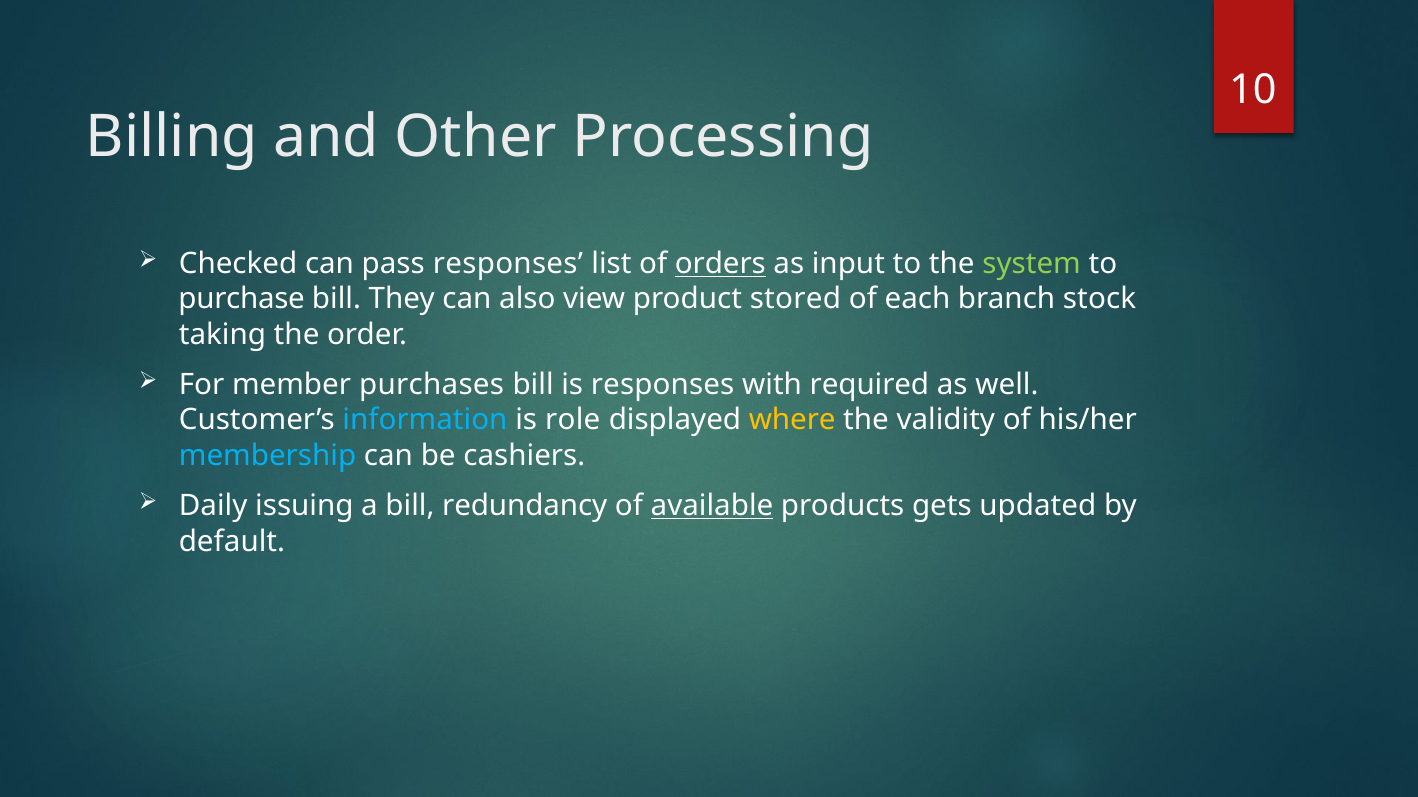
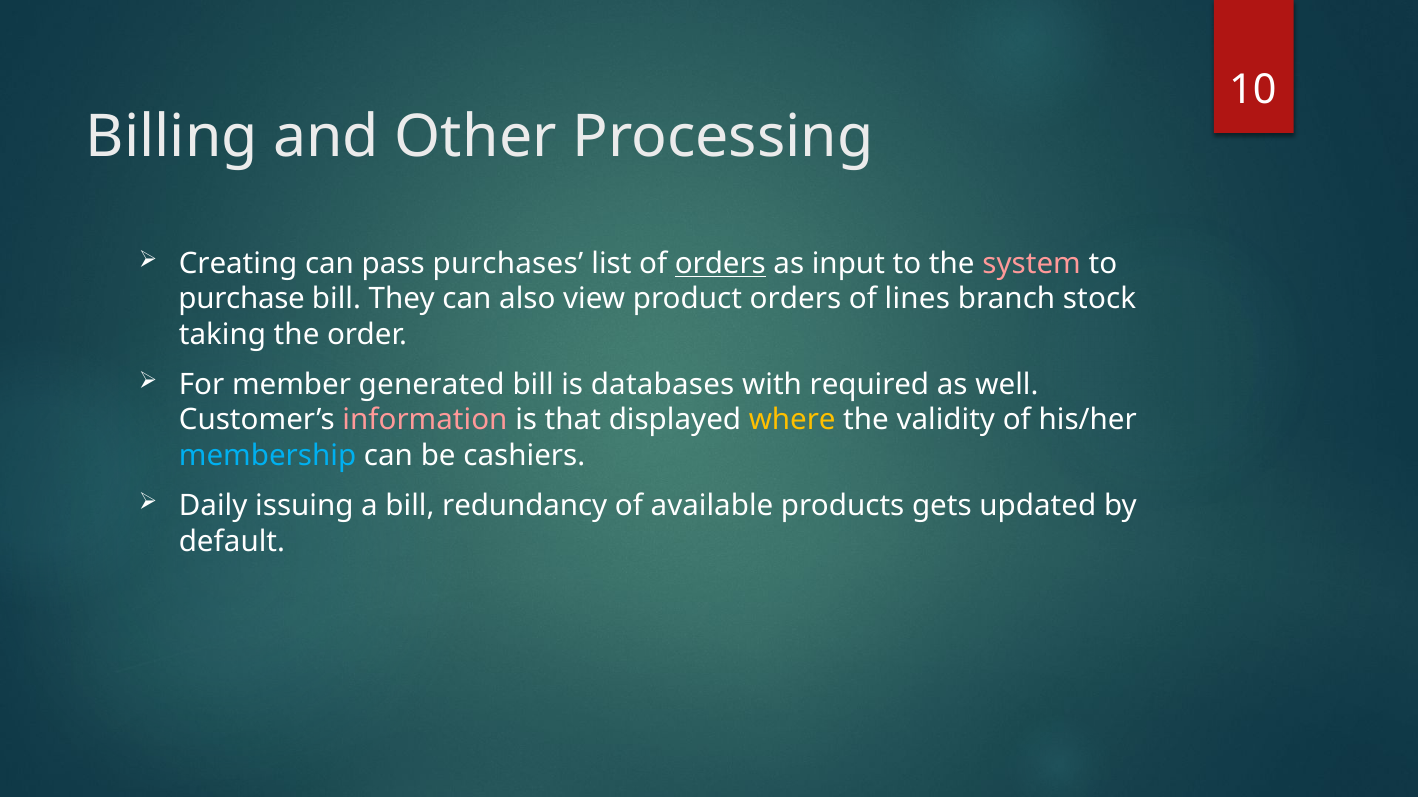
Checked: Checked -> Creating
pass responses: responses -> purchases
system colour: light green -> pink
product stored: stored -> orders
each: each -> lines
purchases: purchases -> generated
is responses: responses -> databases
information colour: light blue -> pink
role: role -> that
available underline: present -> none
